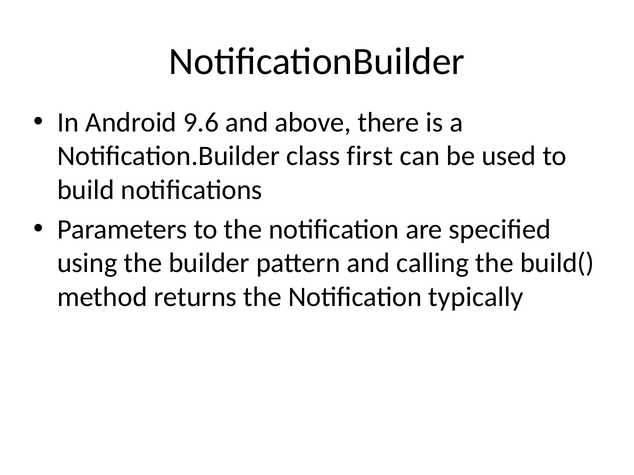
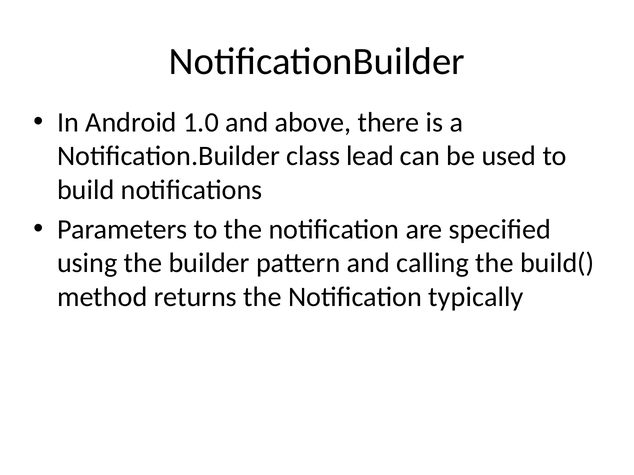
9.6: 9.6 -> 1.0
first: first -> lead
